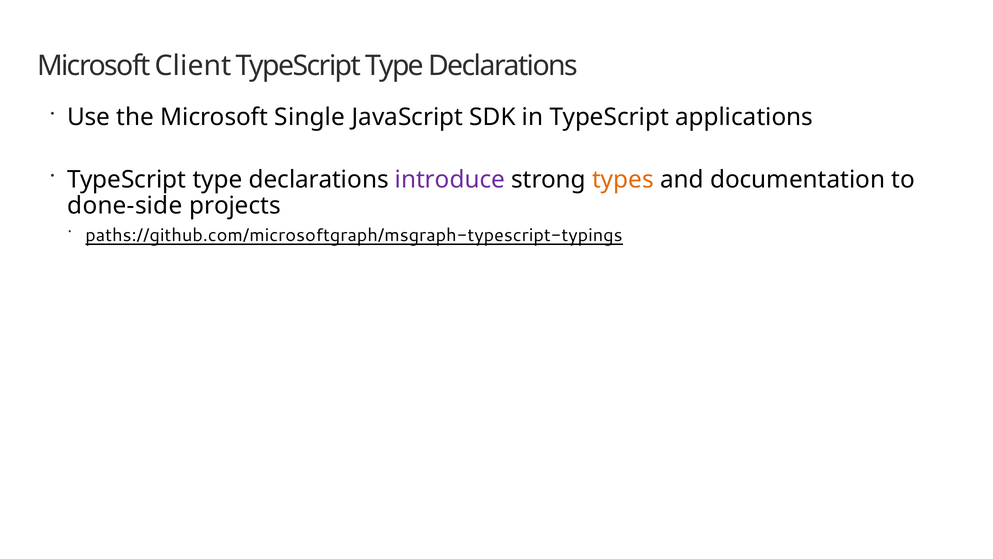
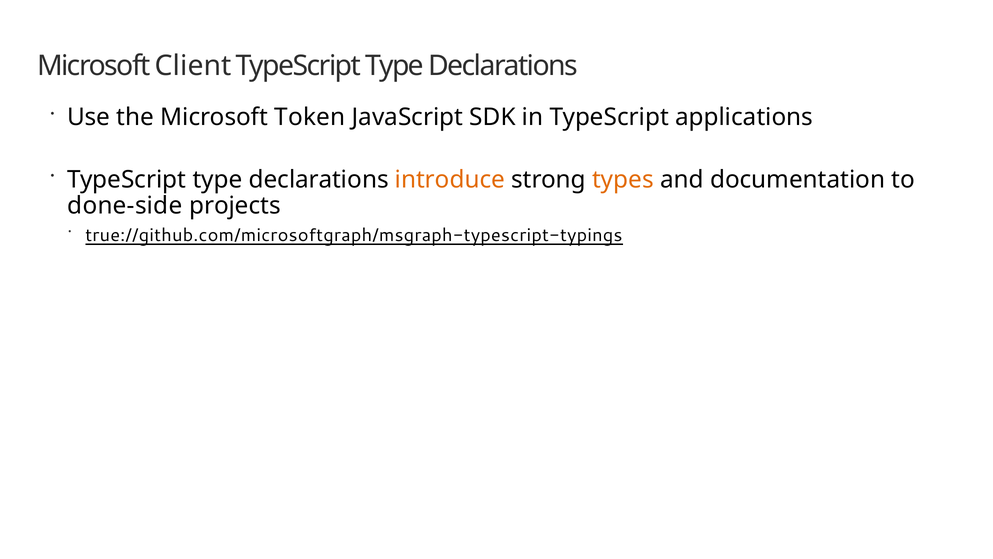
Single: Single -> Token
introduce colour: purple -> orange
paths://github.com/microsoftgraph/msgraph-typescript-typings: paths://github.com/microsoftgraph/msgraph-typescript-typings -> true://github.com/microsoftgraph/msgraph-typescript-typings
